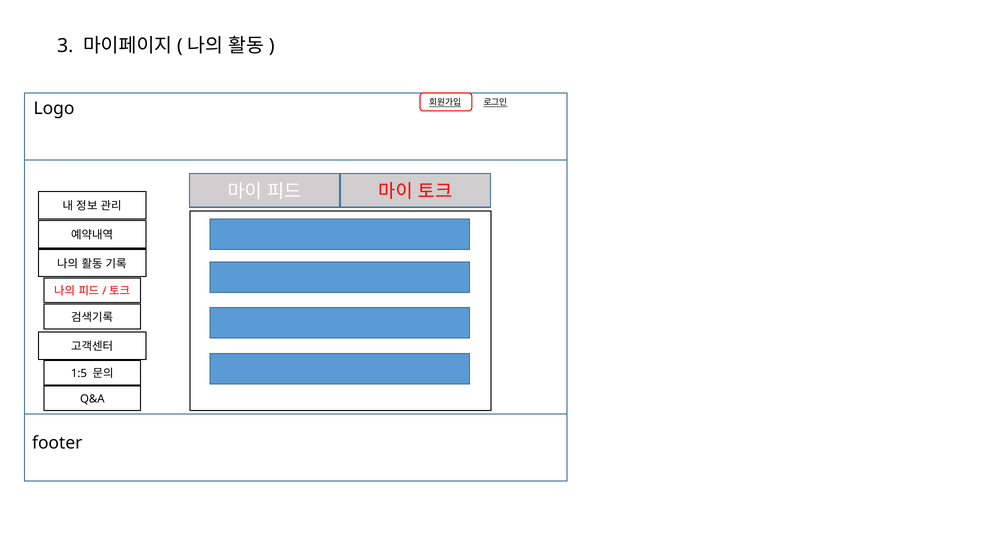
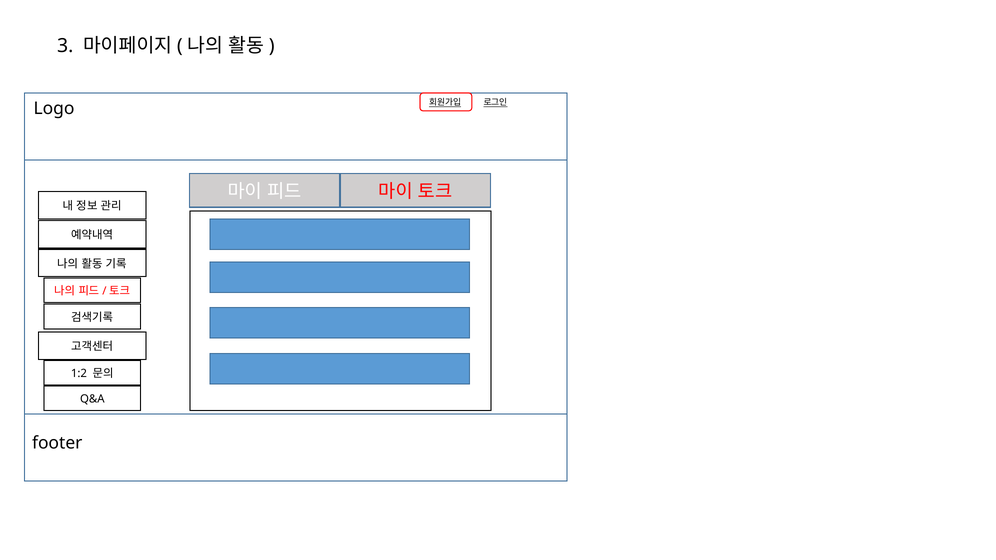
1:5: 1:5 -> 1:2
